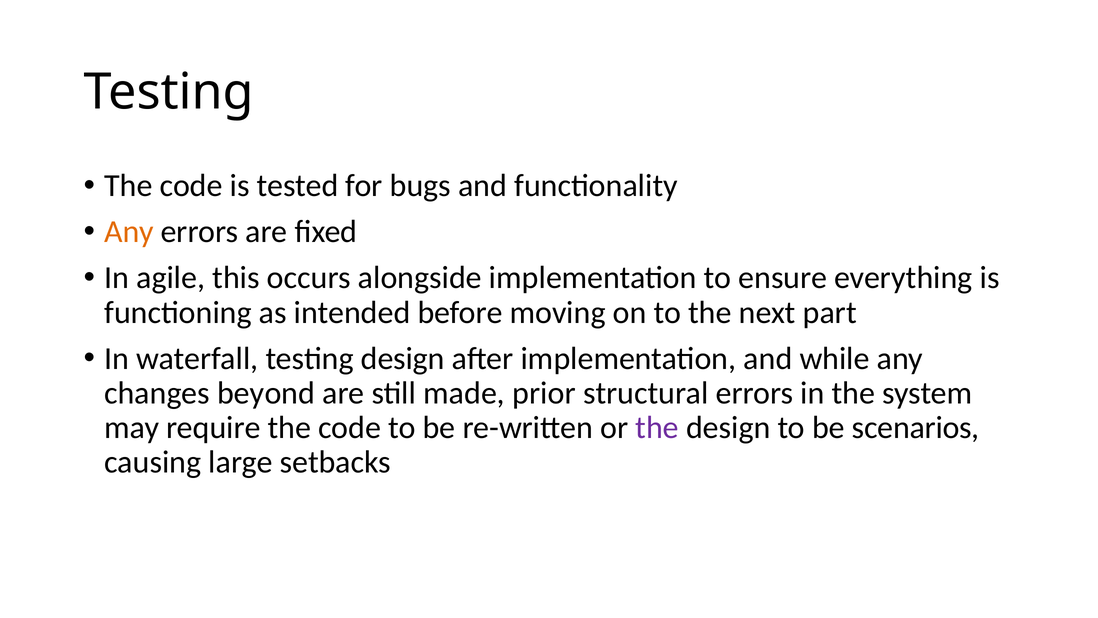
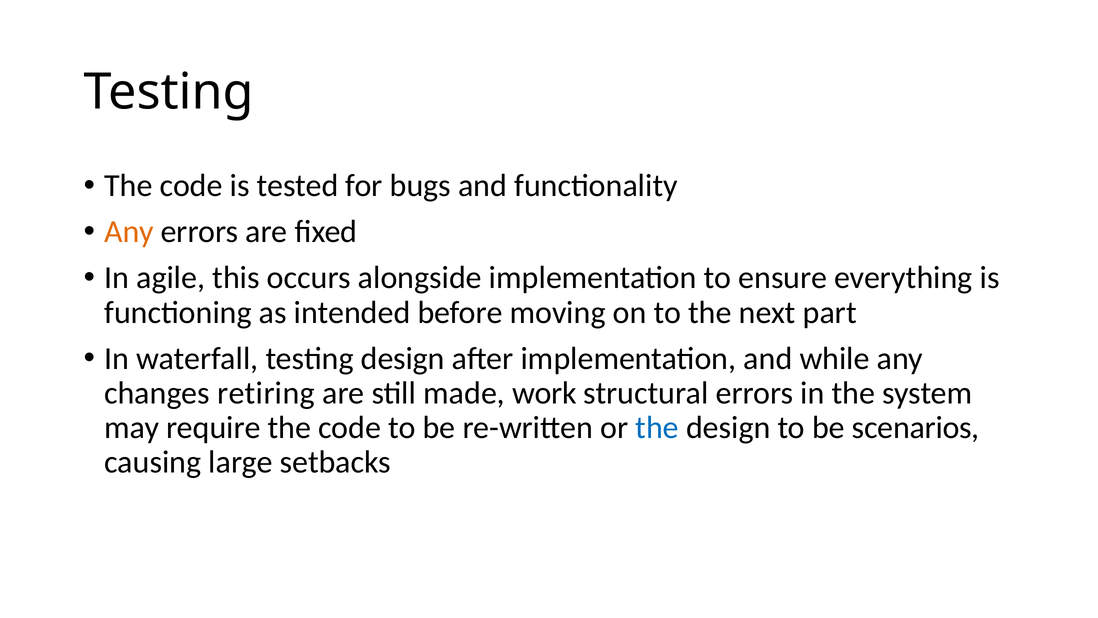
beyond: beyond -> retiring
prior: prior -> work
the at (657, 428) colour: purple -> blue
